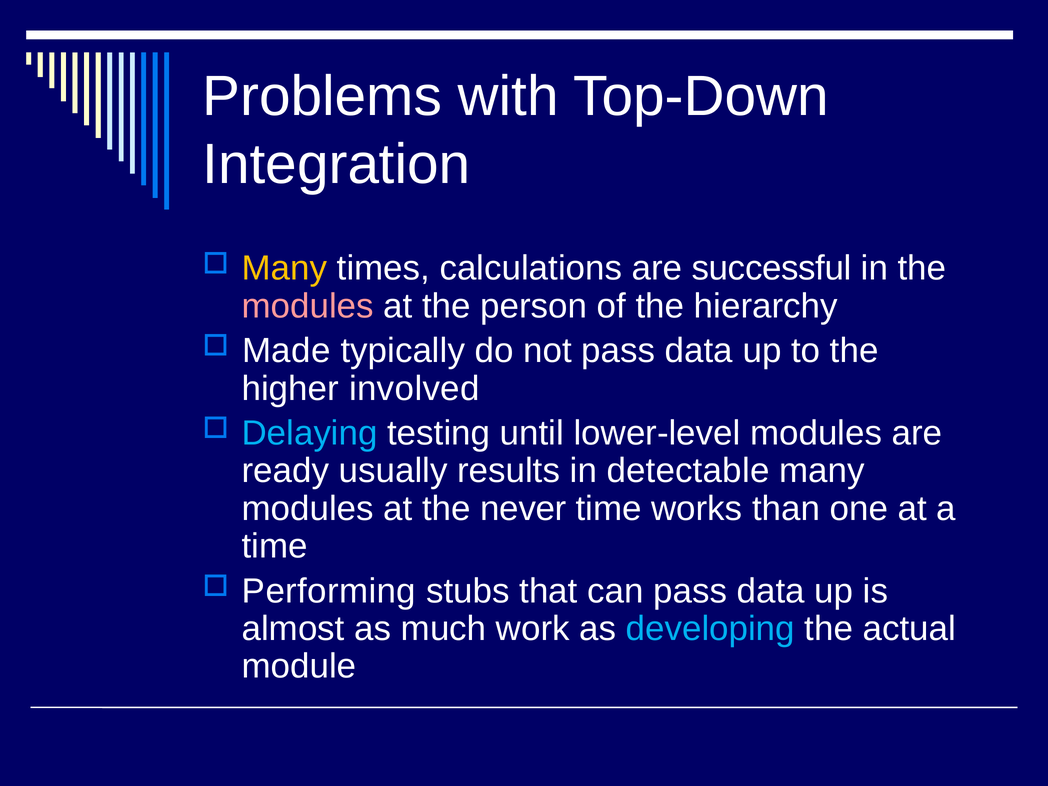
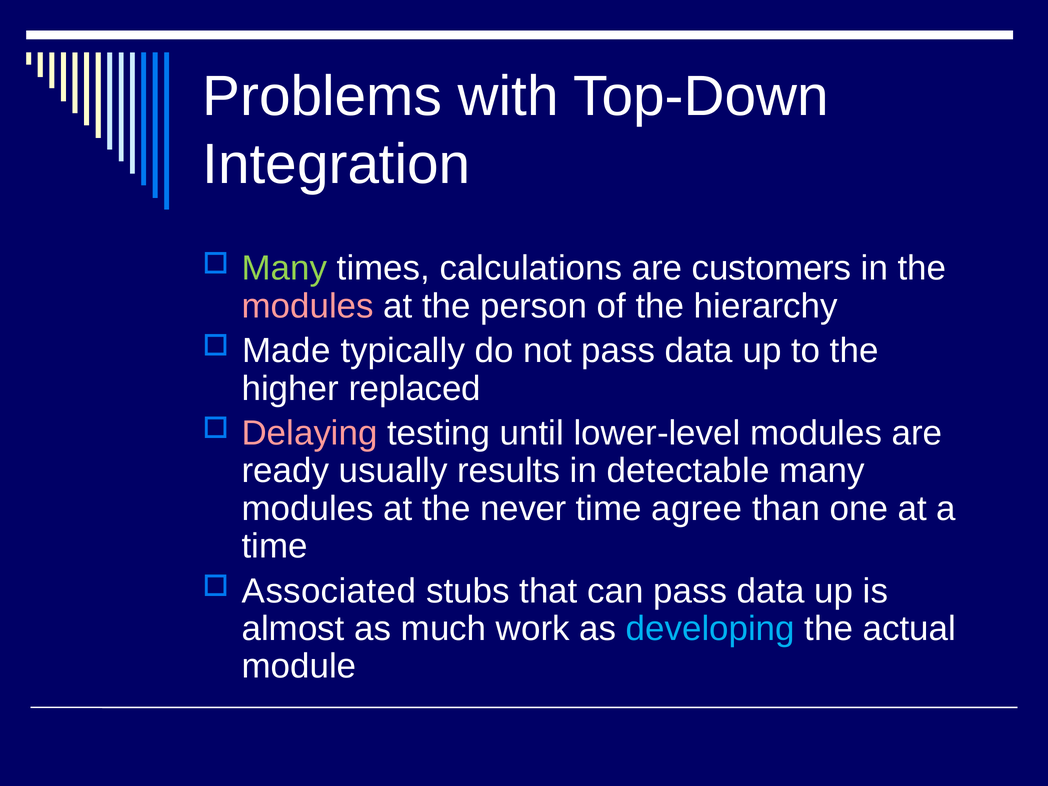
Many at (284, 268) colour: yellow -> light green
successful: successful -> customers
involved: involved -> replaced
Delaying colour: light blue -> pink
works: works -> agree
Performing: Performing -> Associated
